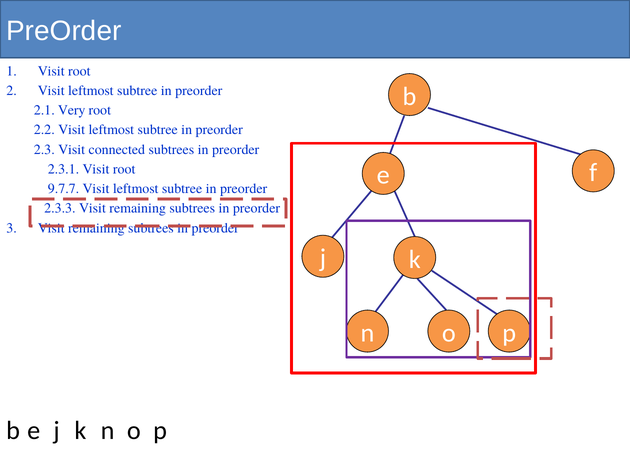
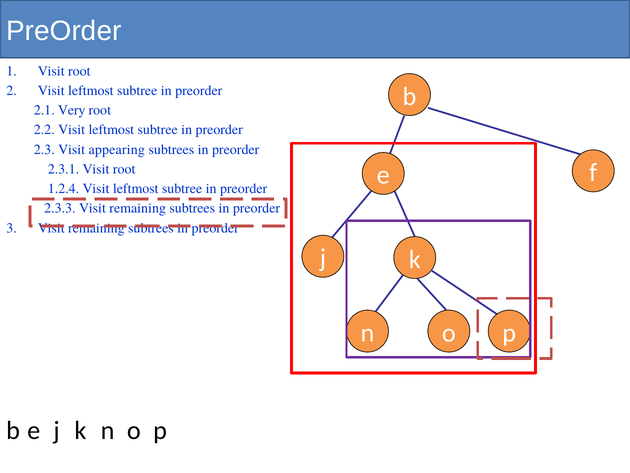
connected: connected -> appearing
9.7.7: 9.7.7 -> 1.2.4
